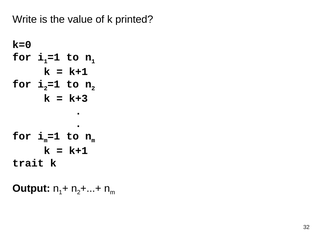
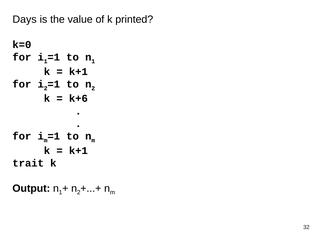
Write: Write -> Days
k+3: k+3 -> k+6
